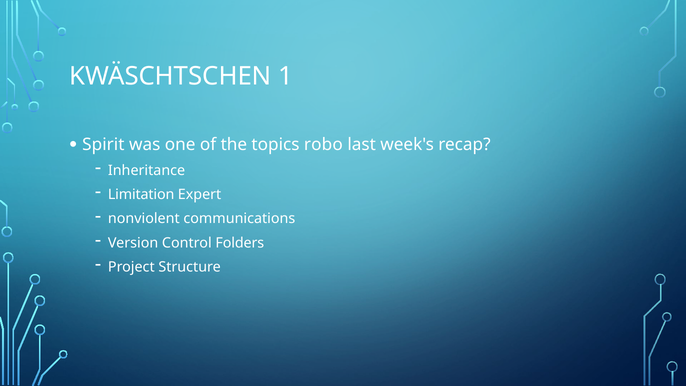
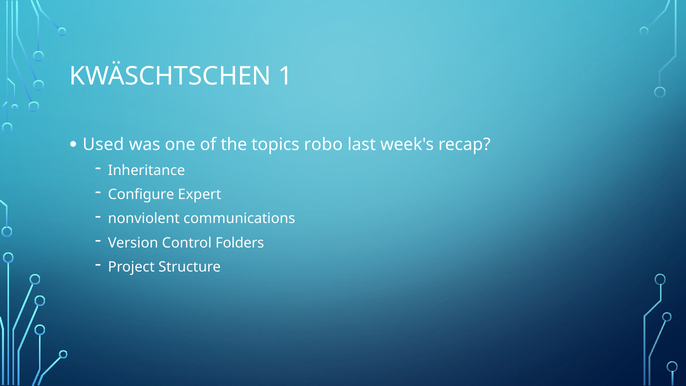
Spirit: Spirit -> Used
Limitation: Limitation -> Configure
